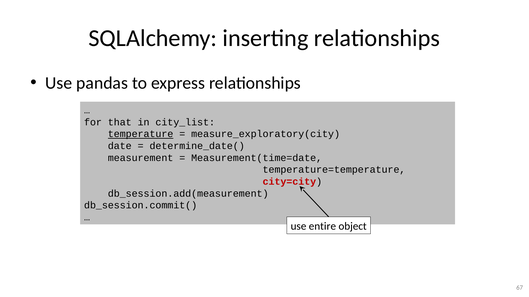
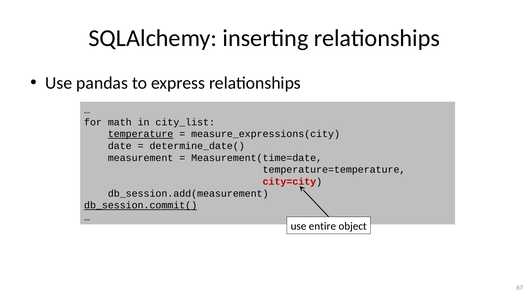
that: that -> math
measure_exploratory(city: measure_exploratory(city -> measure_expressions(city
db_session.commit( underline: none -> present
